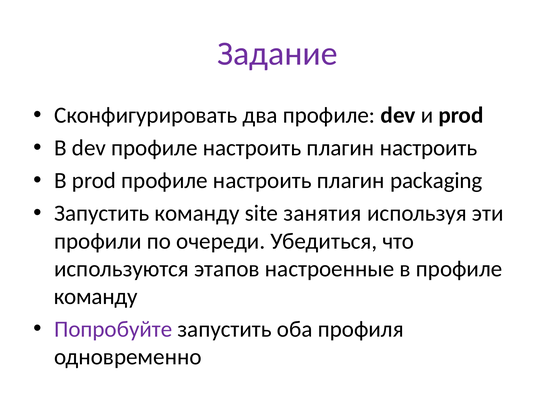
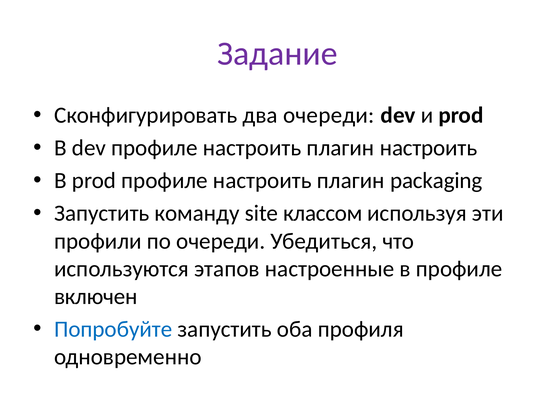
два профиле: профиле -> очереди
занятия: занятия -> классом
команду at (96, 297): команду -> включен
Попробуйте colour: purple -> blue
